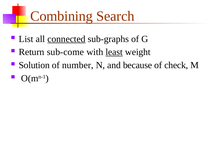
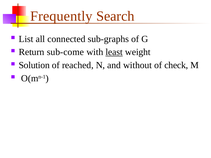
Combining: Combining -> Frequently
connected underline: present -> none
number: number -> reached
because: because -> without
